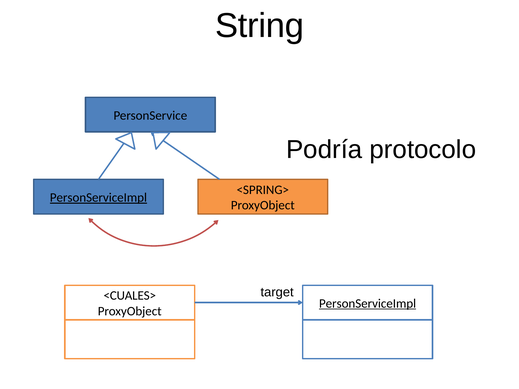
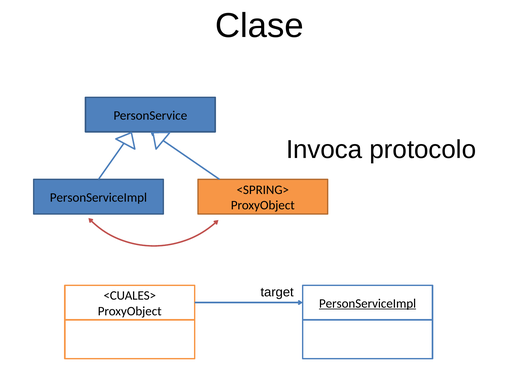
String: String -> Clase
Podría: Podría -> Invoca
PersonServiceImpl at (98, 198) underline: present -> none
